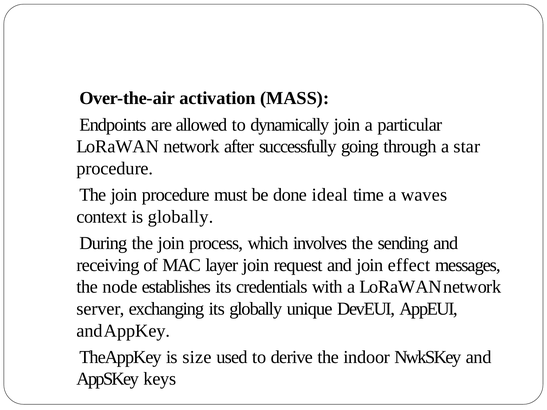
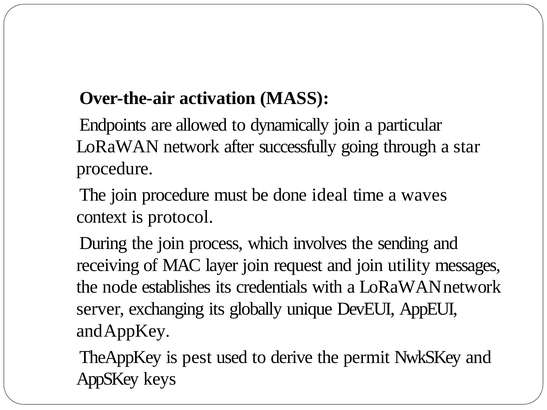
is globally: globally -> protocol
effect: effect -> utility
size: size -> pest
indoor: indoor -> permit
